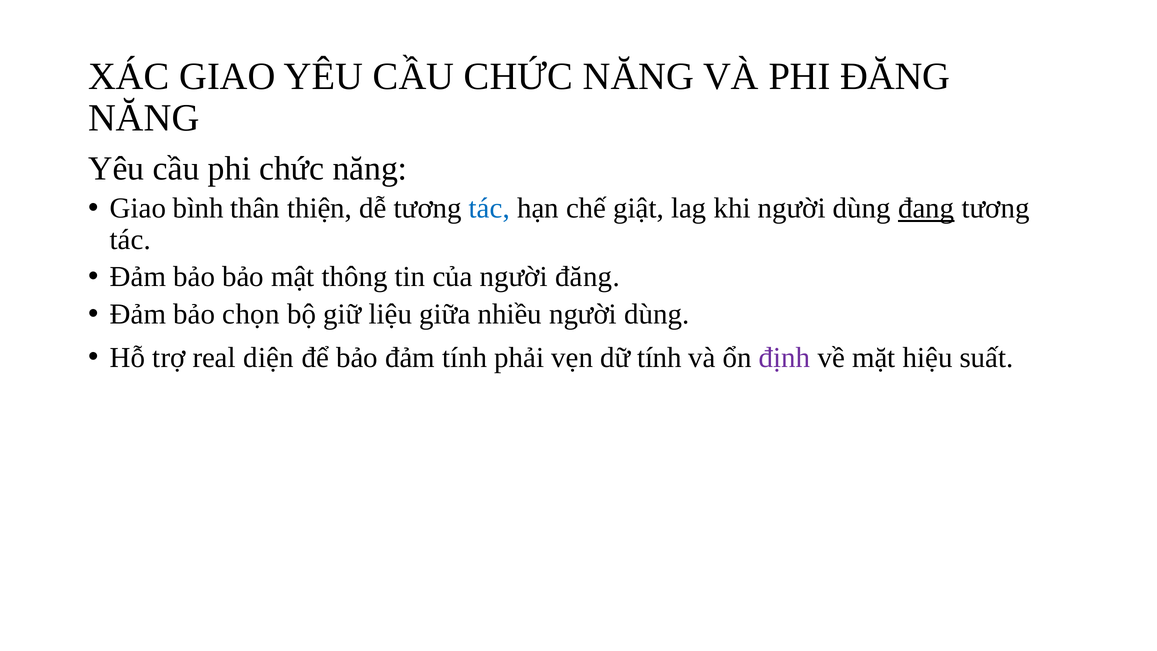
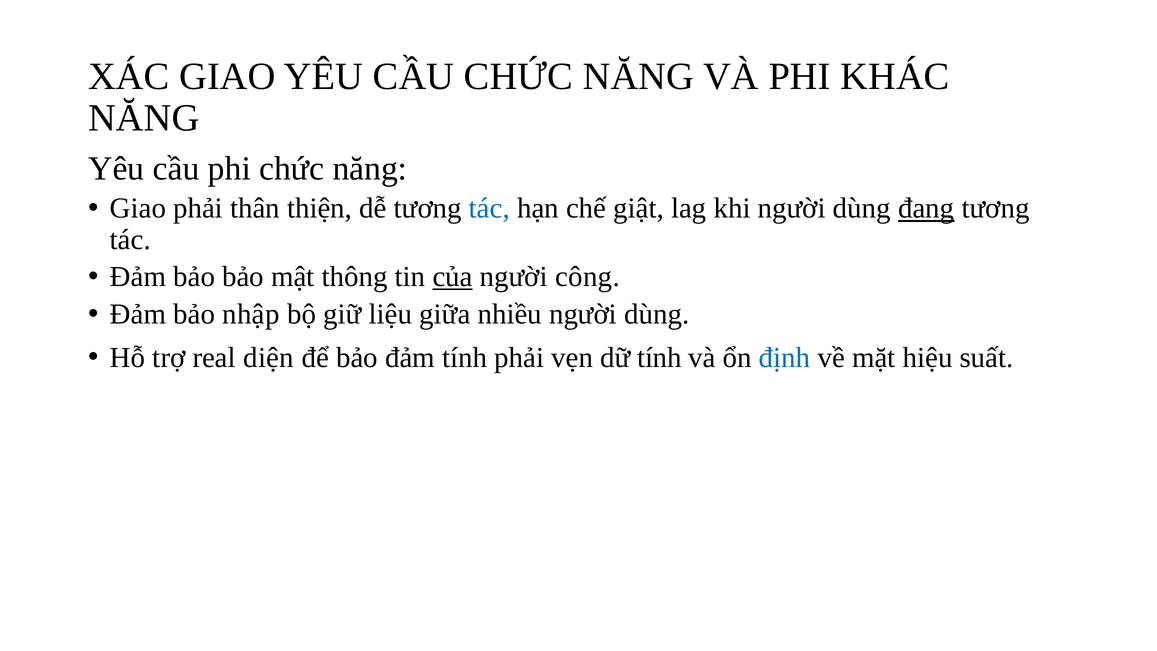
PHI ĐĂNG: ĐĂNG -> KHÁC
Giao bình: bình -> phải
của underline: none -> present
người đăng: đăng -> công
chọn: chọn -> nhập
định colour: purple -> blue
